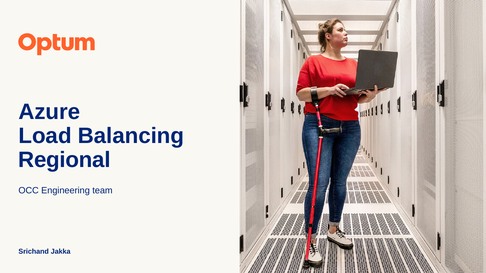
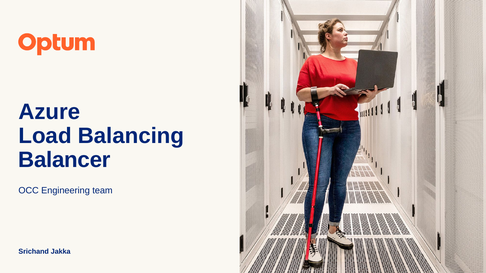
Regional: Regional -> Balancer
